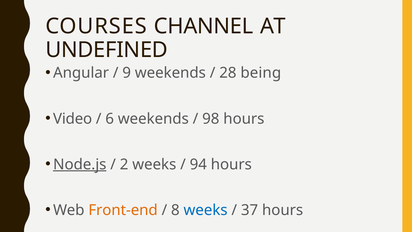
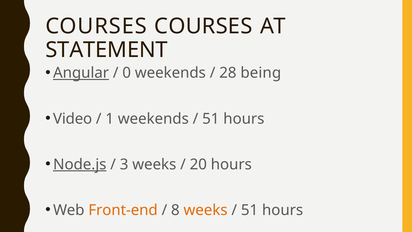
COURSES CHANNEL: CHANNEL -> COURSES
UNDEFINED: UNDEFINED -> STATEMENT
Angular underline: none -> present
9: 9 -> 0
6: 6 -> 1
98 at (211, 119): 98 -> 51
2: 2 -> 3
94: 94 -> 20
weeks at (206, 210) colour: blue -> orange
37 at (250, 210): 37 -> 51
